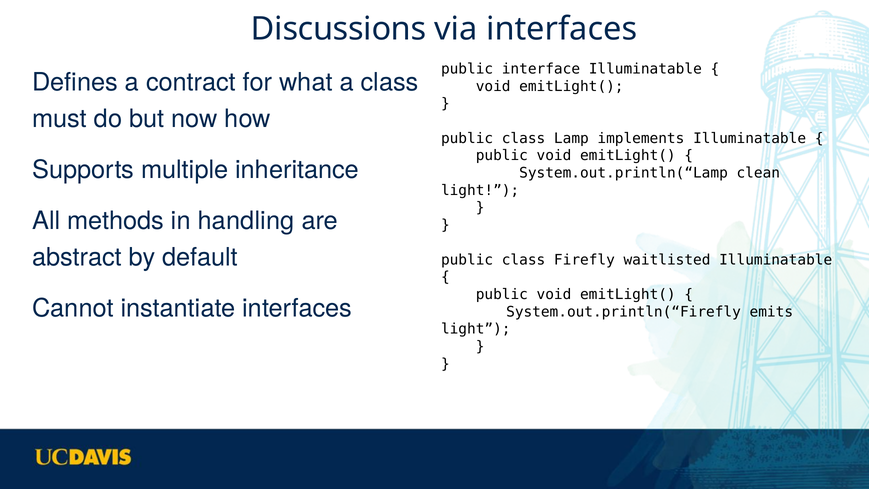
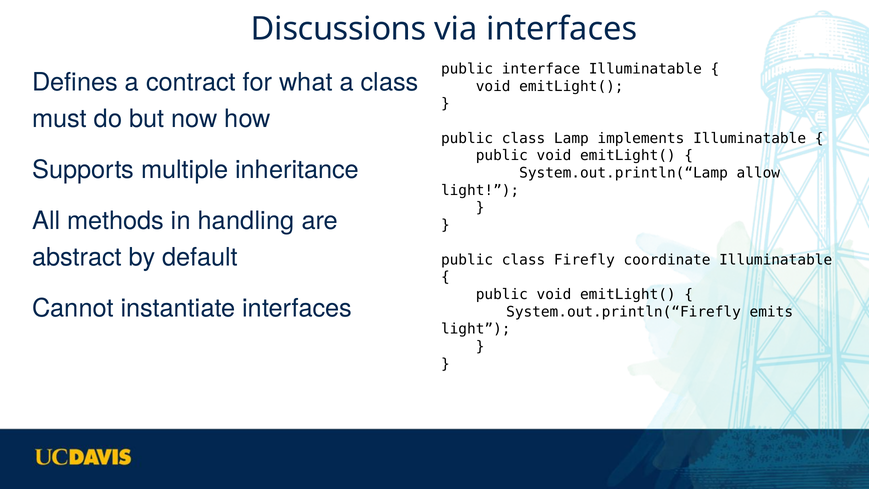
clean: clean -> allow
waitlisted: waitlisted -> coordinate
